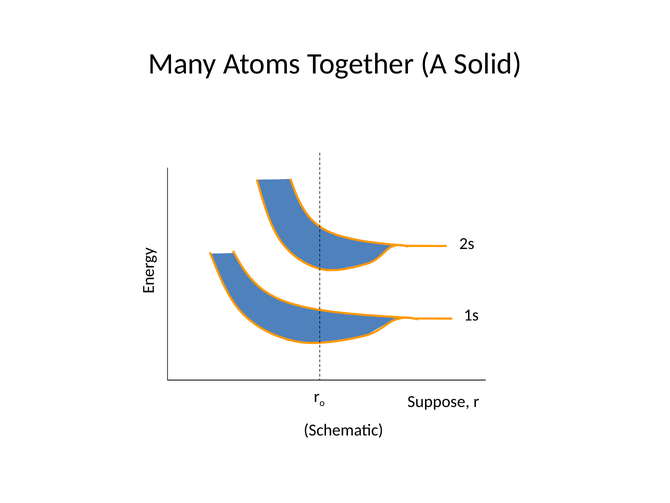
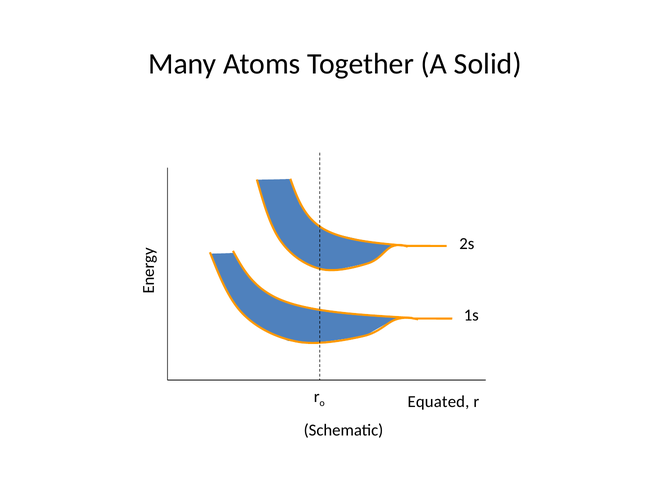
Suppose: Suppose -> Equated
